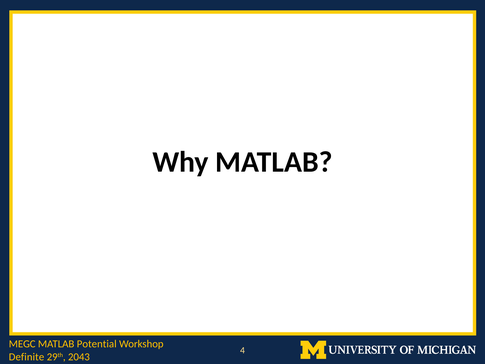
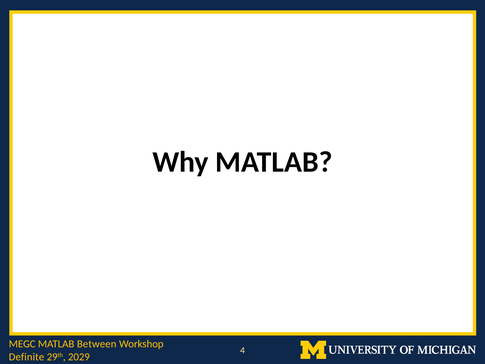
Potential: Potential -> Between
2043: 2043 -> 2029
